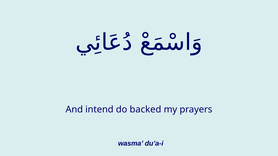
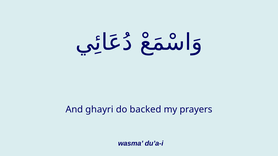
intend: intend -> ghayri
